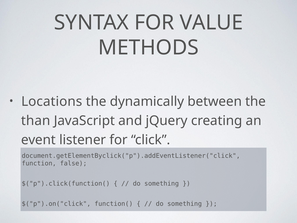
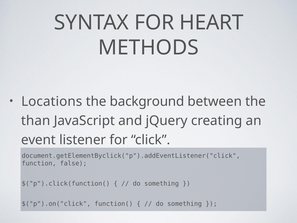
VALUE: VALUE -> HEART
dynamically: dynamically -> background
